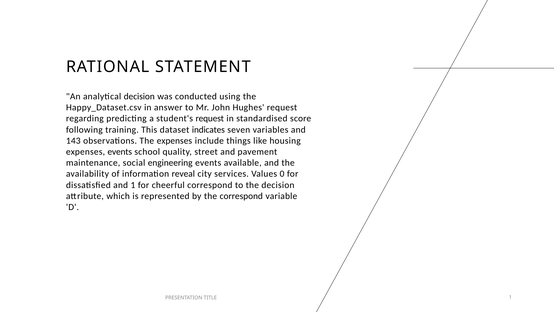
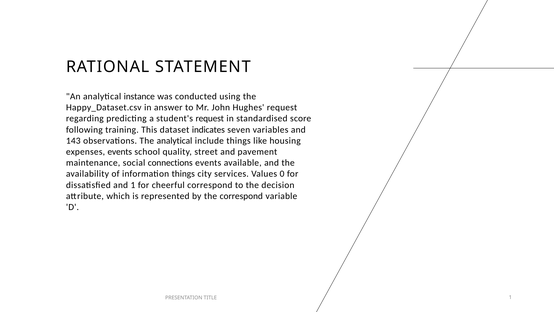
analytical decision: decision -> instance
The expenses: expenses -> analytical
engineering: engineering -> connections
information reveal: reveal -> things
